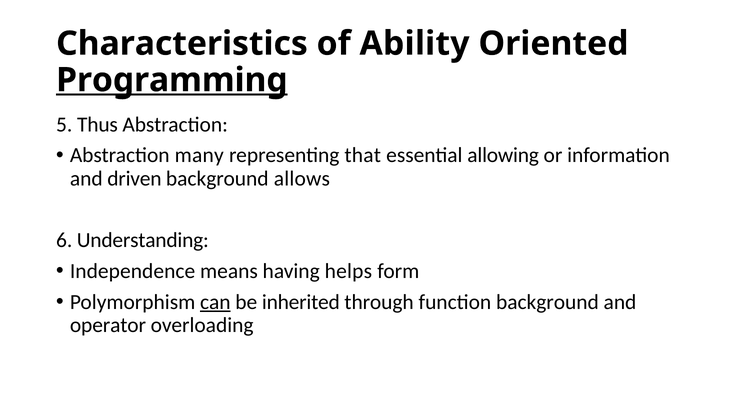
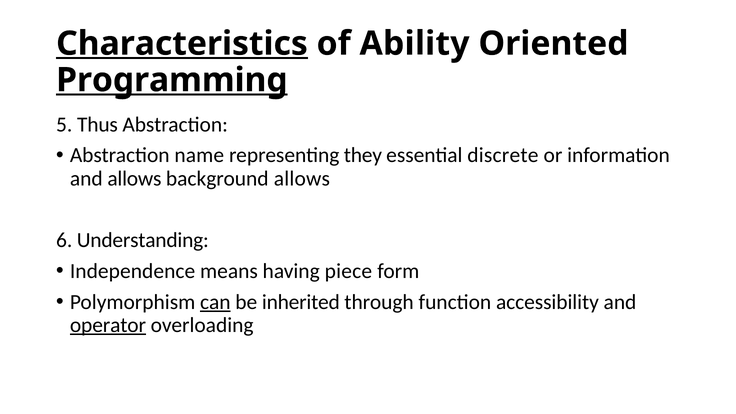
Characteristics underline: none -> present
many: many -> name
that: that -> they
allowing: allowing -> discrete
and driven: driven -> allows
helps: helps -> piece
function background: background -> accessibility
operator underline: none -> present
